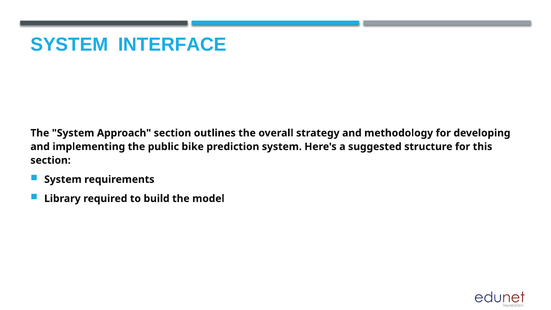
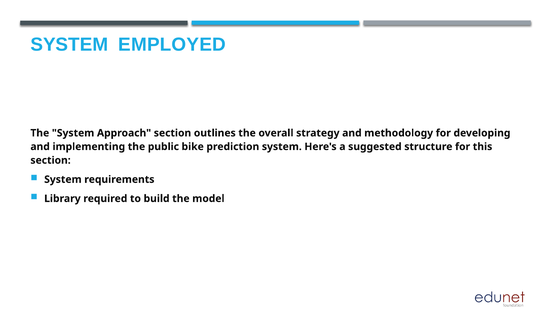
INTERFACE: INTERFACE -> EMPLOYED
